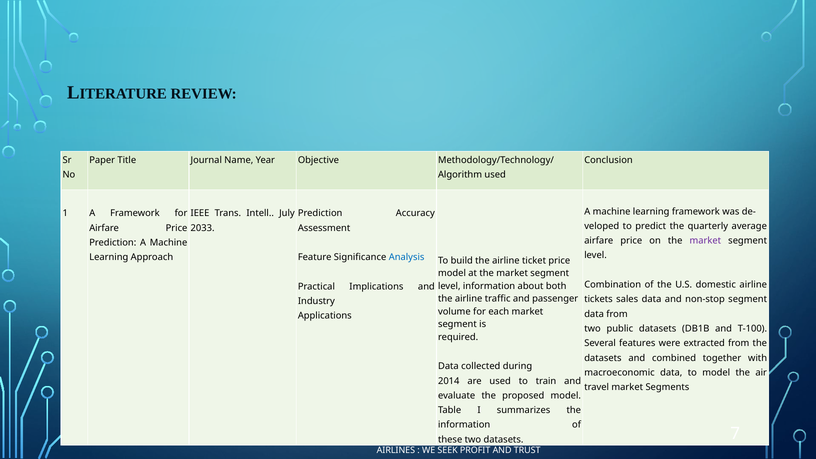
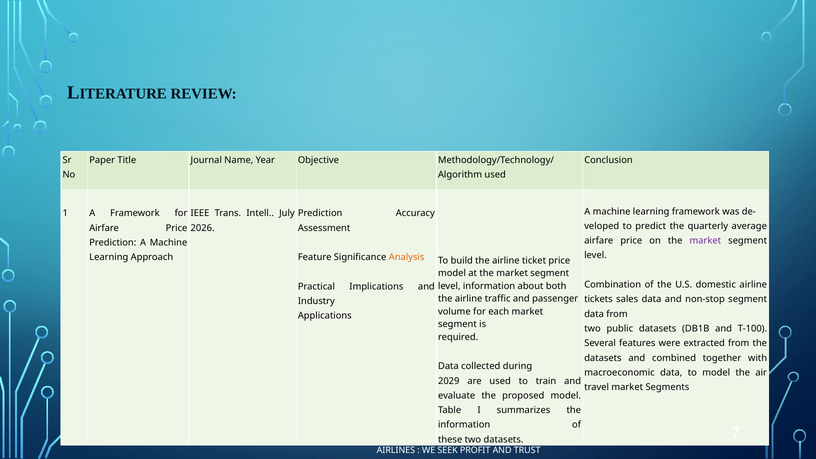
2033: 2033 -> 2026
Analysis colour: blue -> orange
2014: 2014 -> 2029
